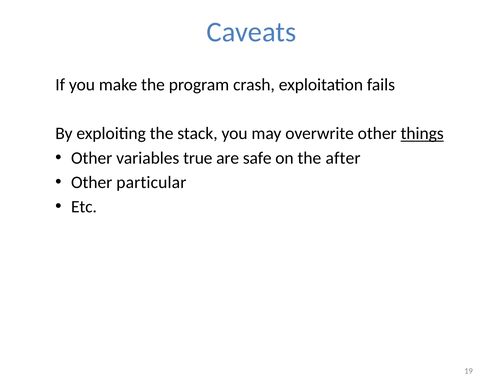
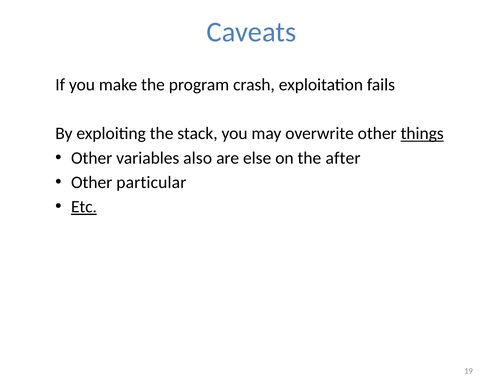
true: true -> also
safe: safe -> else
Etc underline: none -> present
